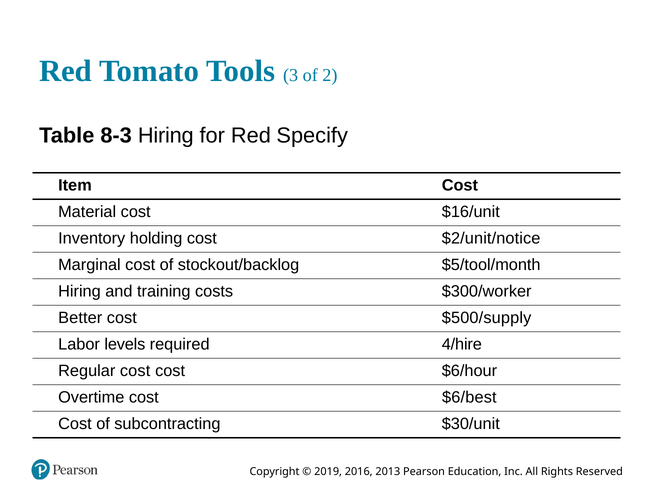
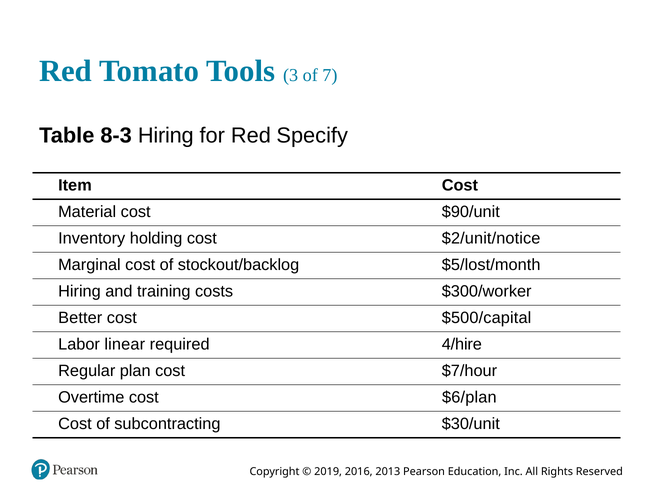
2: 2 -> 7
$16/unit: $16/unit -> $90/unit
$5/tool/month: $5/tool/month -> $5/lost/month
$500/supply: $500/supply -> $500/capital
levels: levels -> linear
Regular cost: cost -> plan
$6/hour: $6/hour -> $7/hour
$6/best: $6/best -> $6/plan
